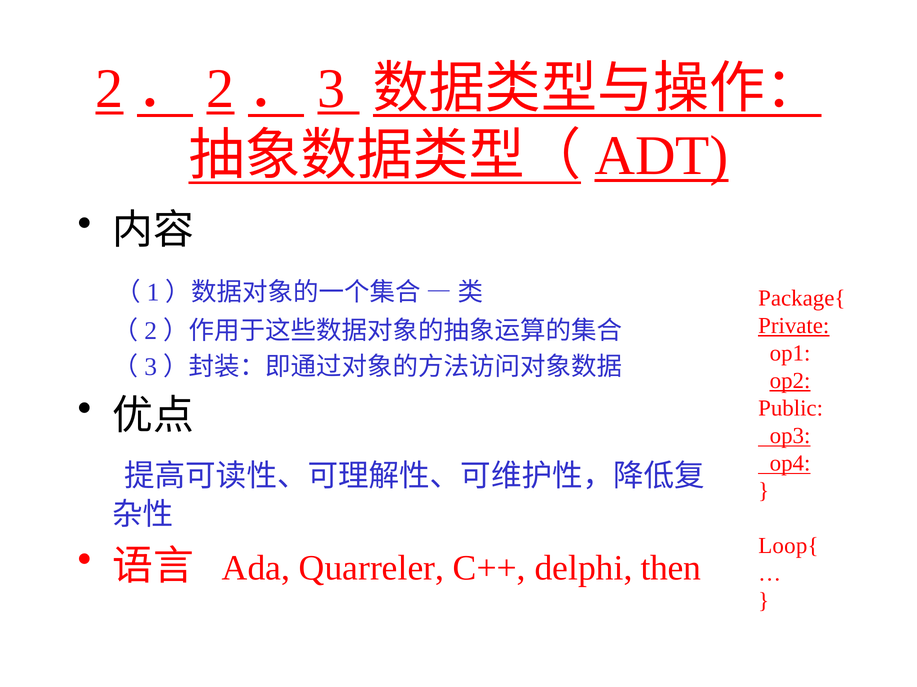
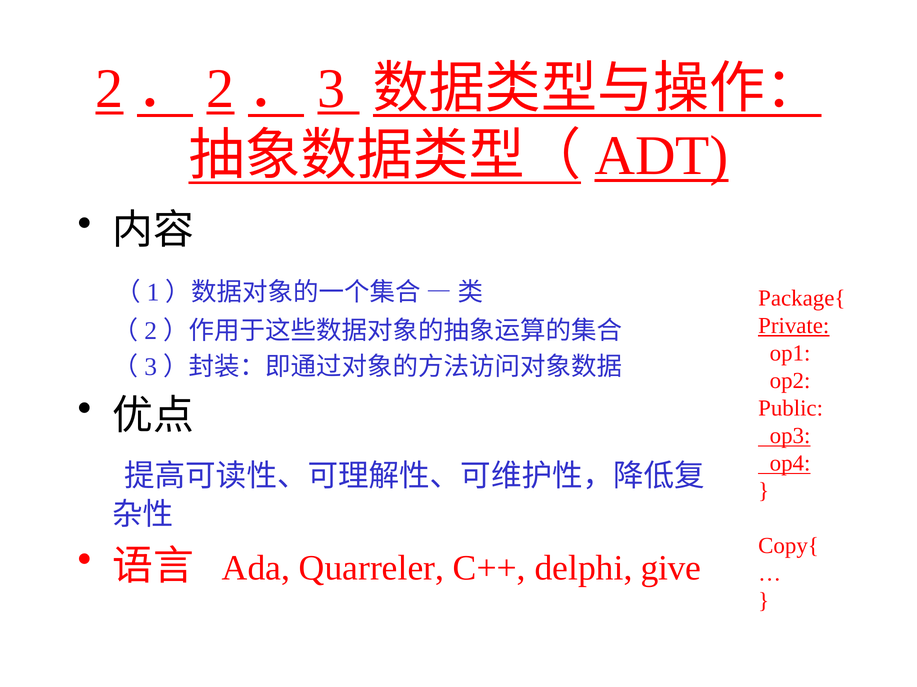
op2 underline: present -> none
Loop{: Loop{ -> Copy{
then: then -> give
